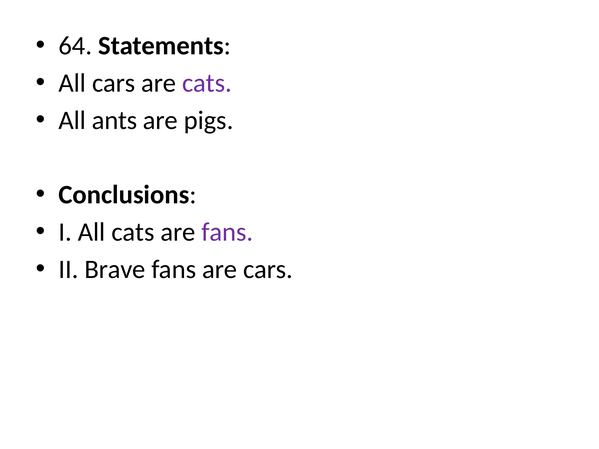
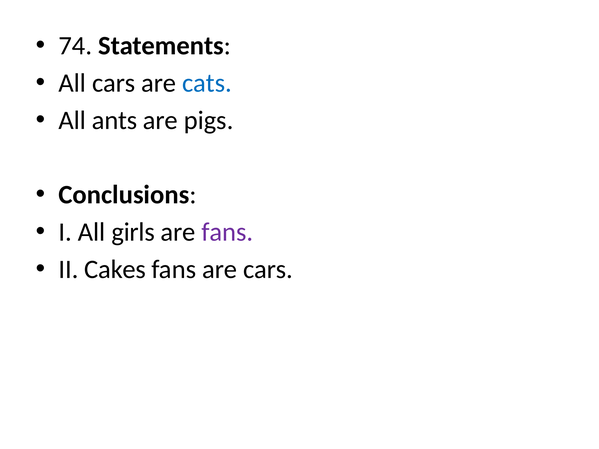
64: 64 -> 74
cats at (207, 83) colour: purple -> blue
All cats: cats -> girls
Brave: Brave -> Cakes
